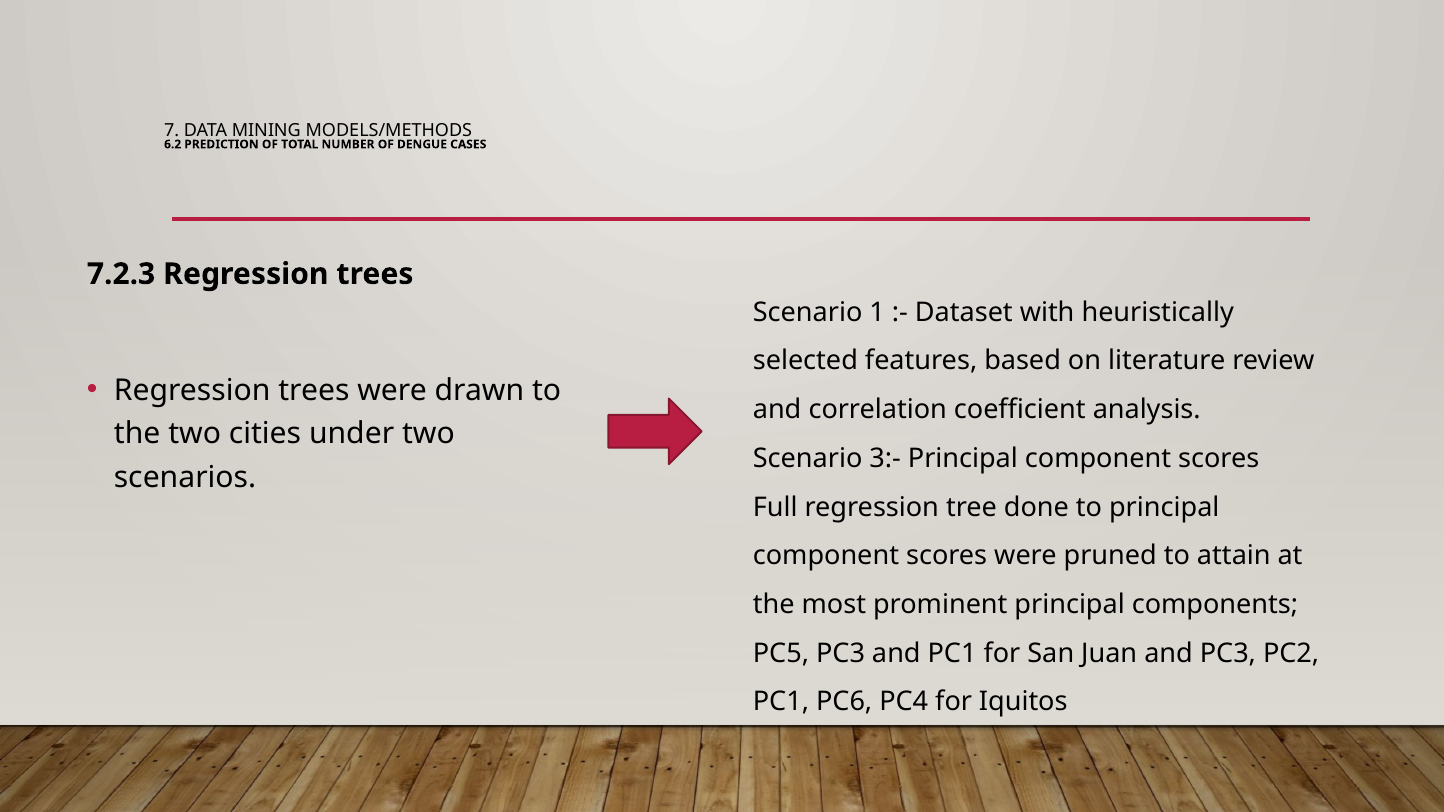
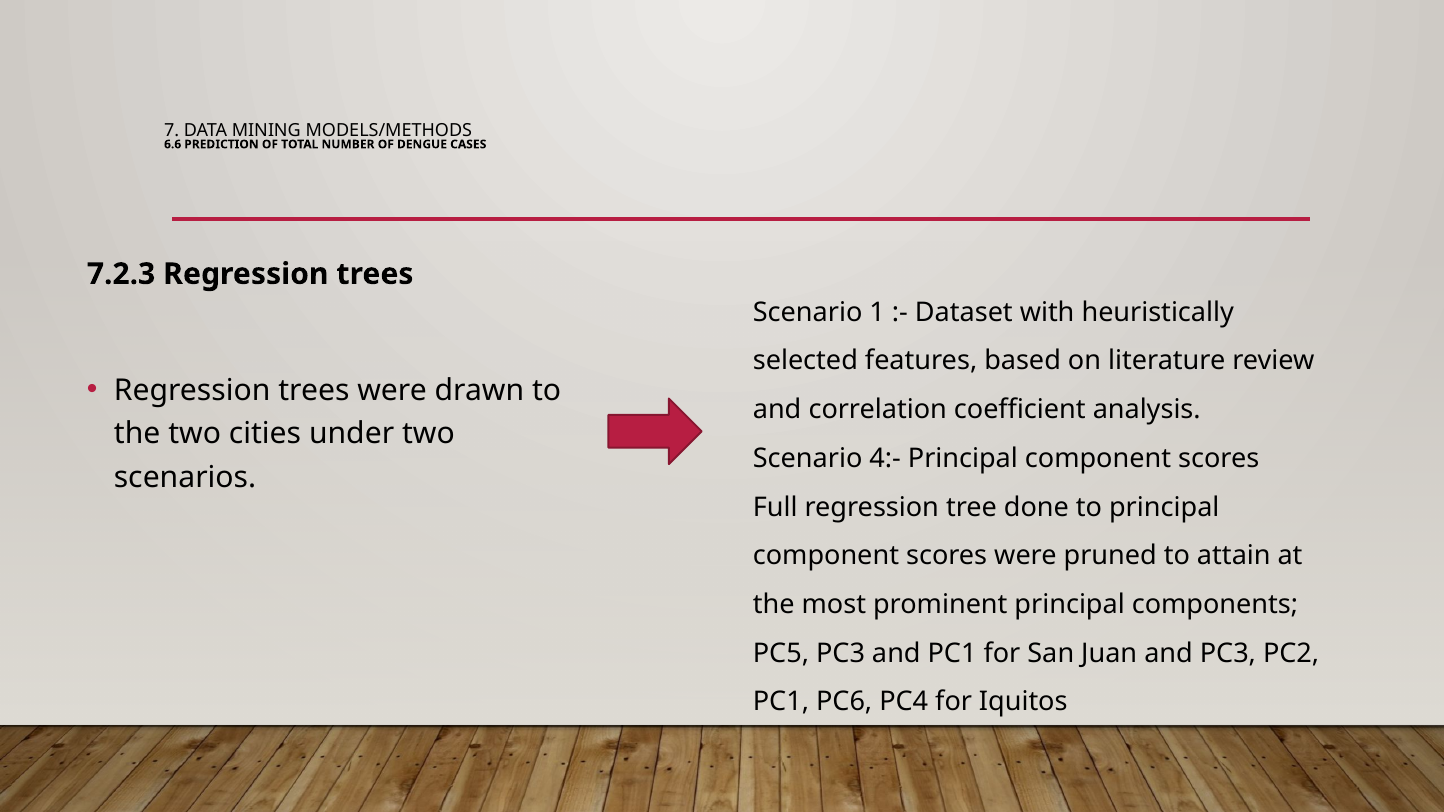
6.2: 6.2 -> 6.6
3:-: 3:- -> 4:-
